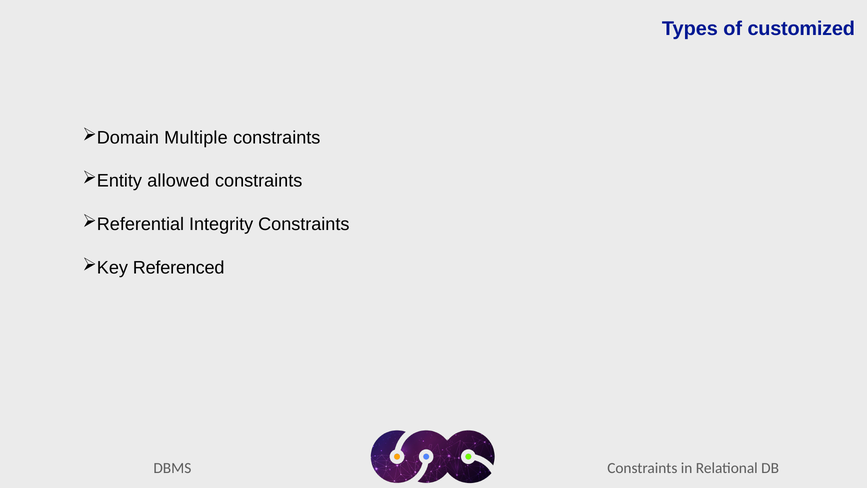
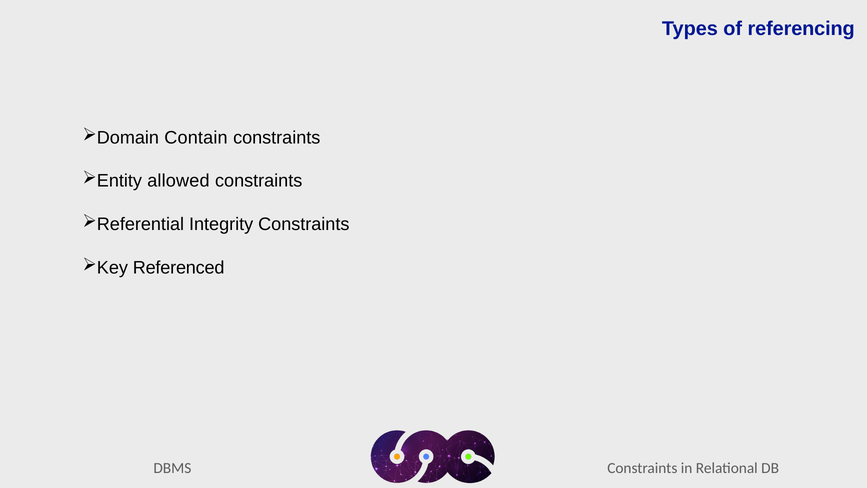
customized: customized -> referencing
Multiple: Multiple -> Contain
